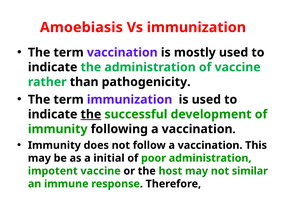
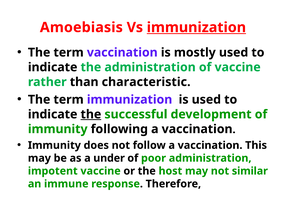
immunization at (196, 27) underline: none -> present
pathogenicity: pathogenicity -> characteristic
initial: initial -> under
